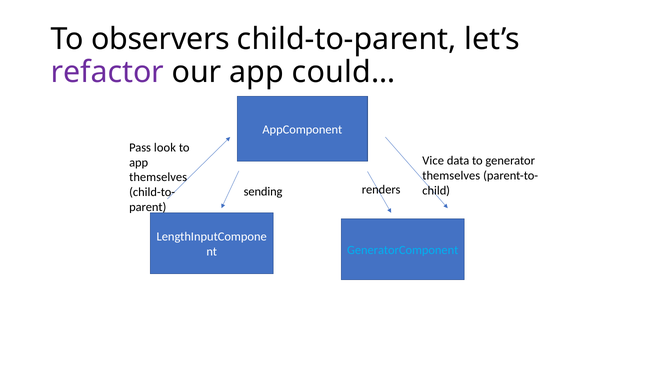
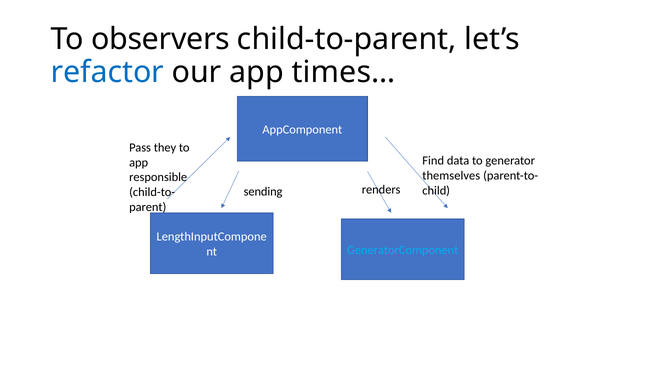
refactor colour: purple -> blue
could…: could… -> times…
look: look -> they
Vice: Vice -> Find
themselves at (158, 177): themselves -> responsible
